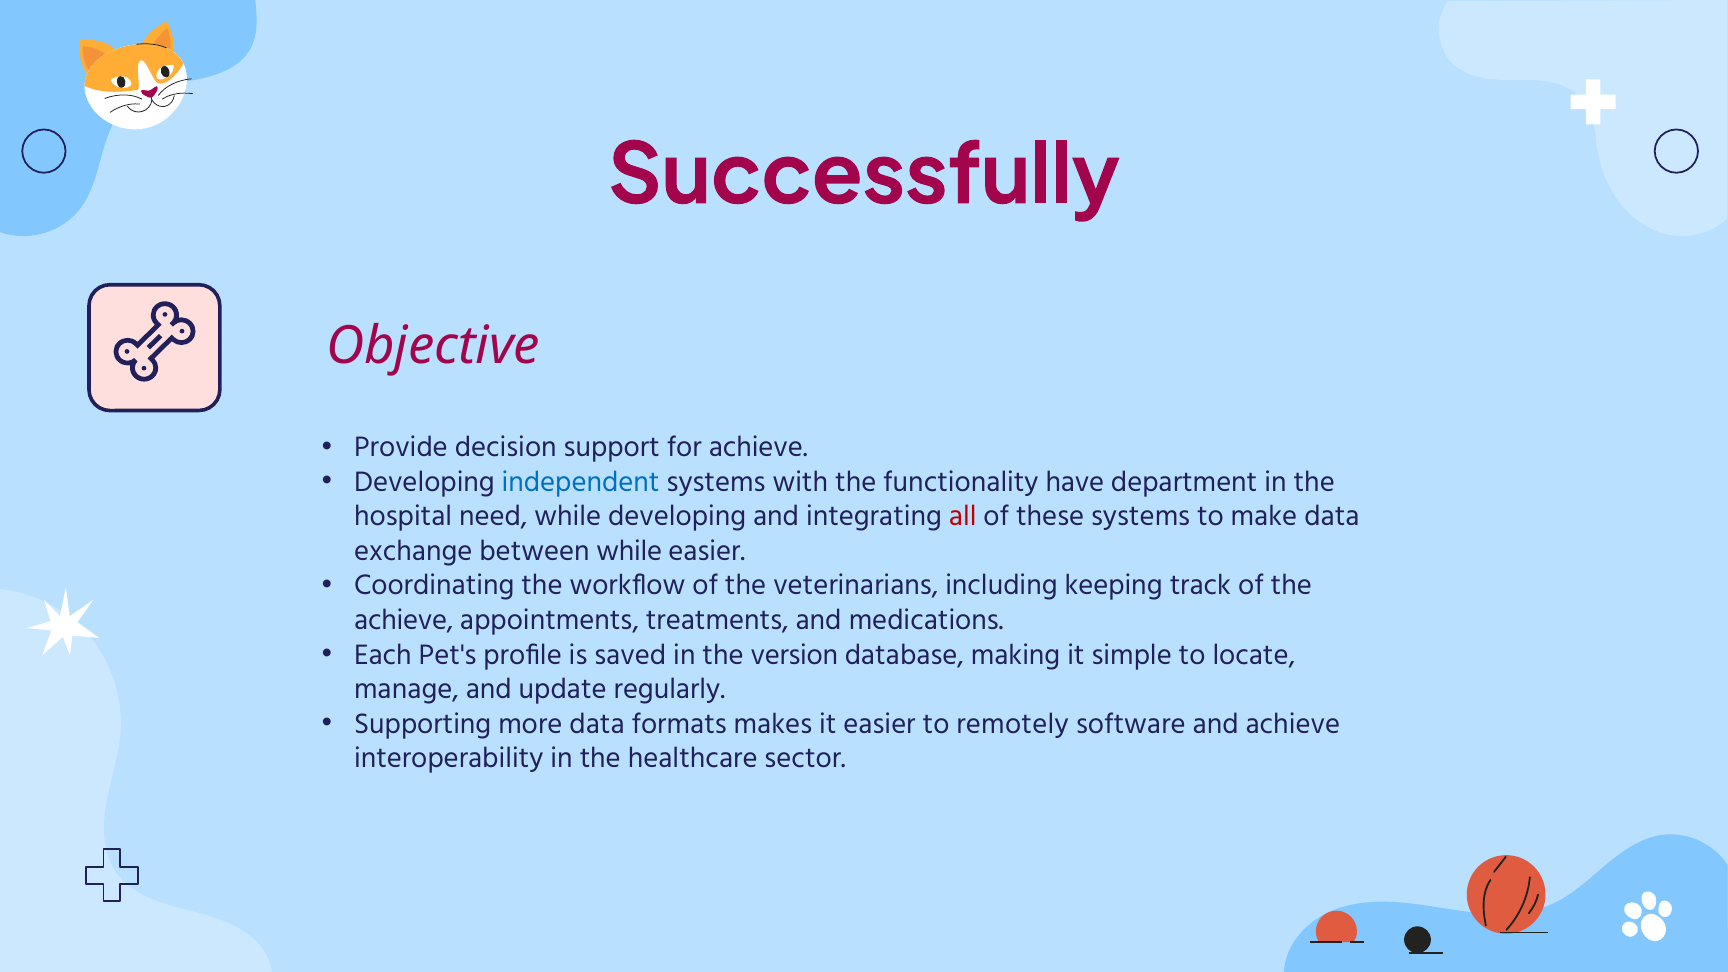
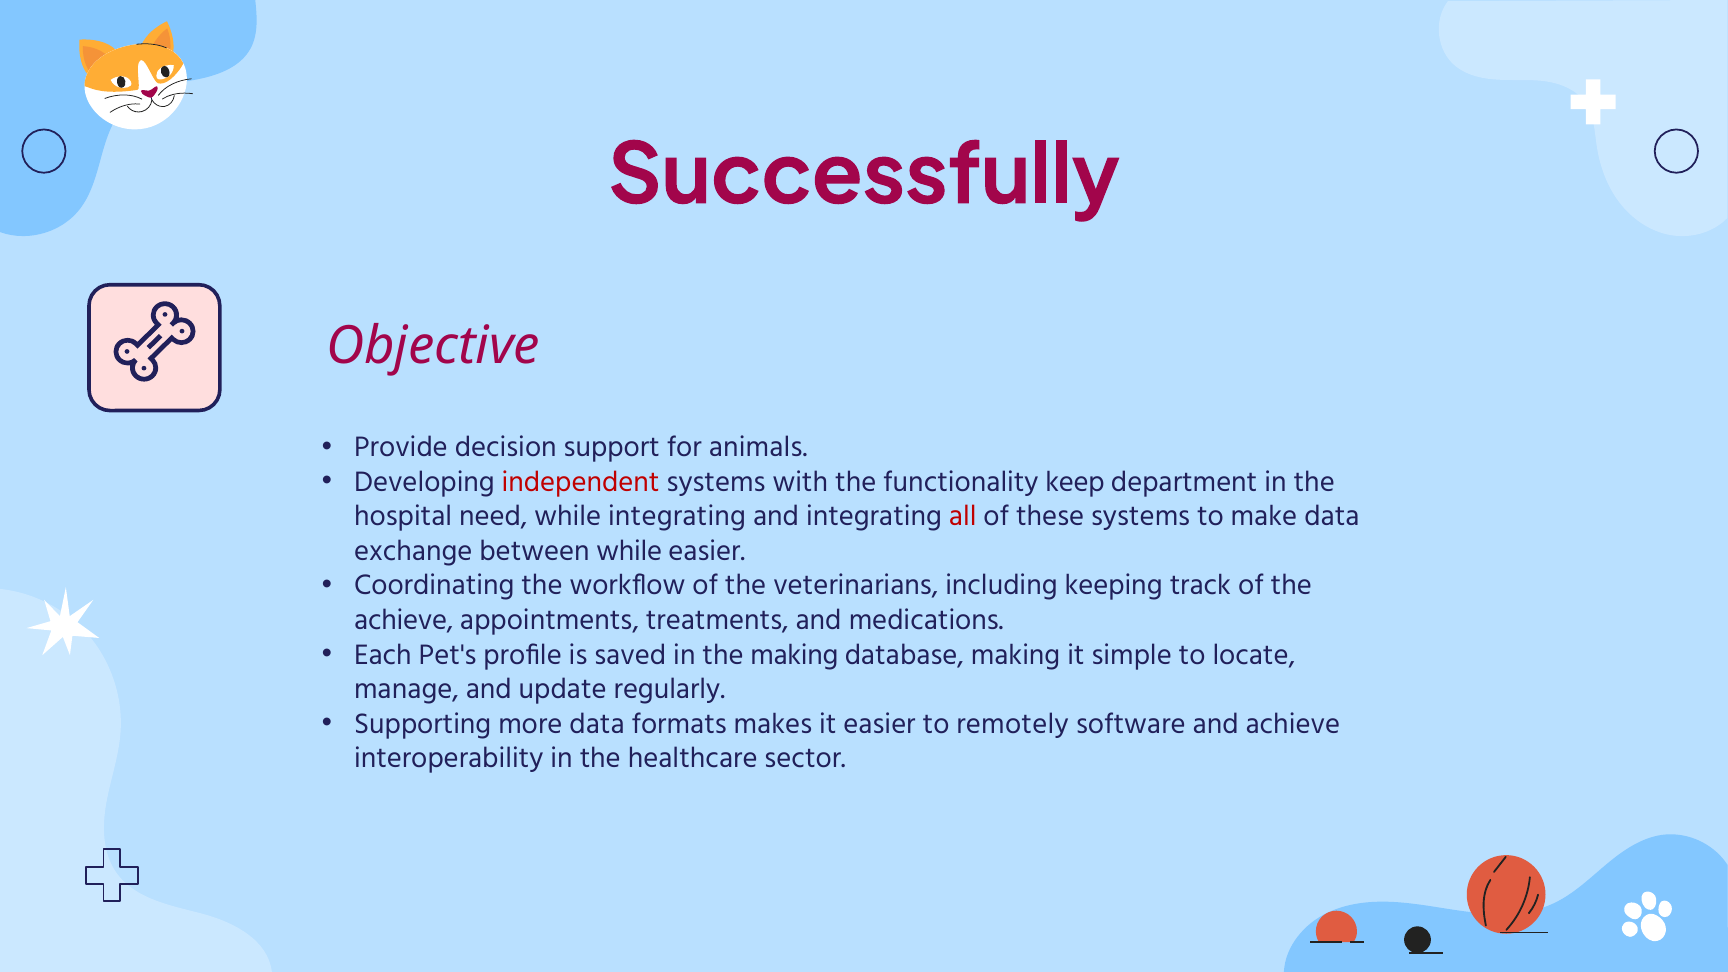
for achieve: achieve -> animals
independent colour: blue -> red
have: have -> keep
while developing: developing -> integrating
the version: version -> making
